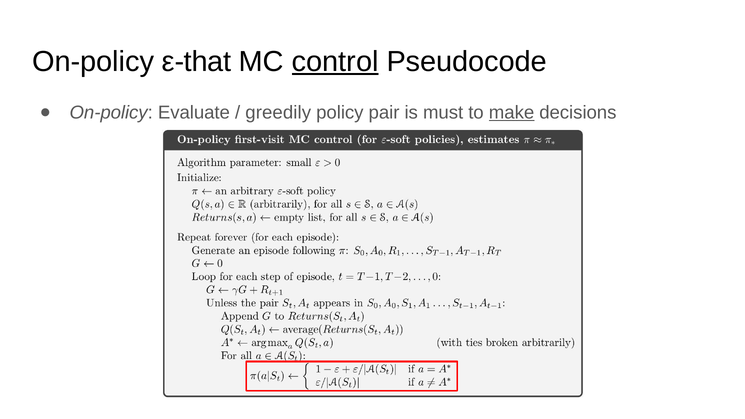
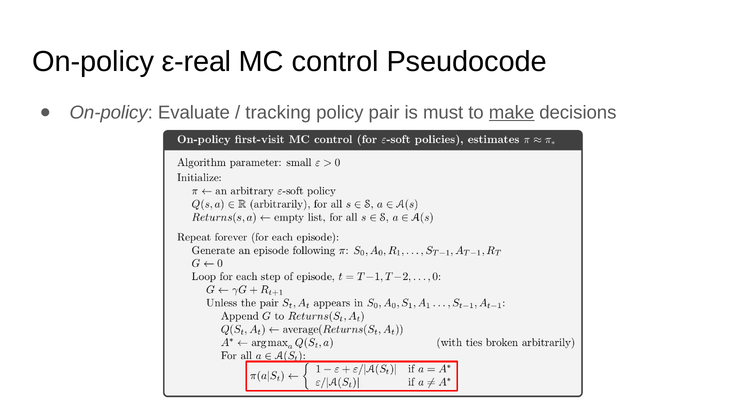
ε-that: ε-that -> ε-real
control underline: present -> none
greedily: greedily -> tracking
